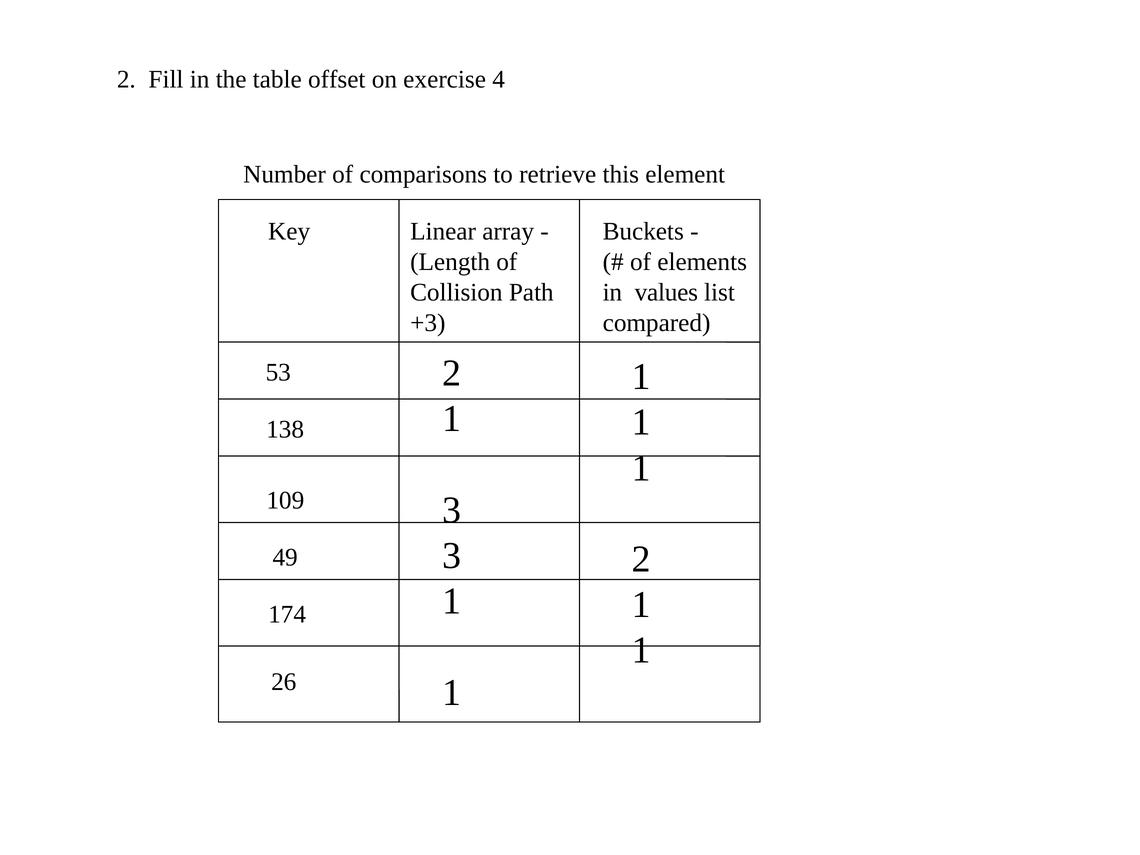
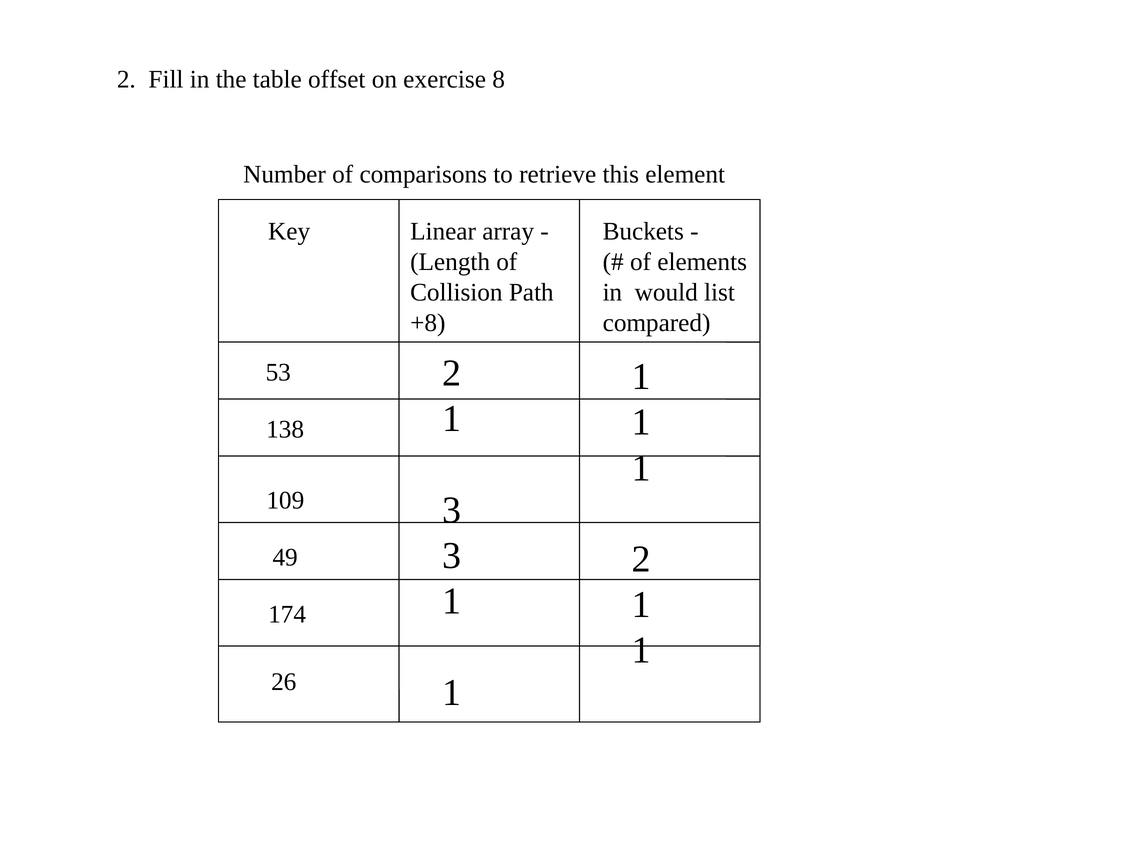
4: 4 -> 8
values: values -> would
+3: +3 -> +8
